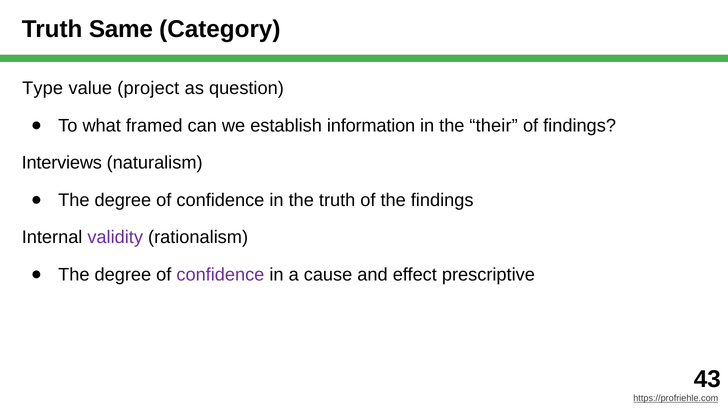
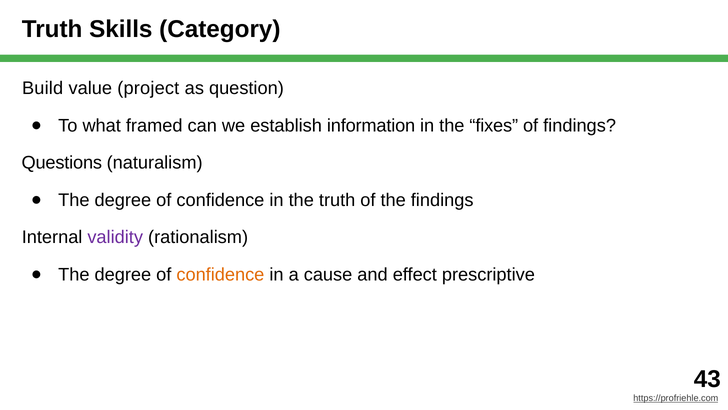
Same: Same -> Skills
Type: Type -> Build
their: their -> fixes
Interviews: Interviews -> Questions
confidence at (220, 274) colour: purple -> orange
